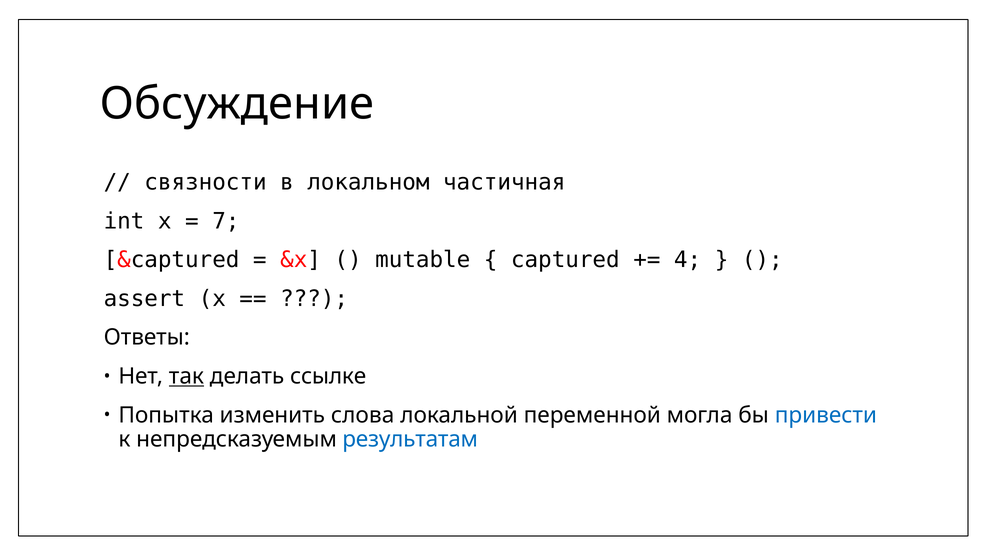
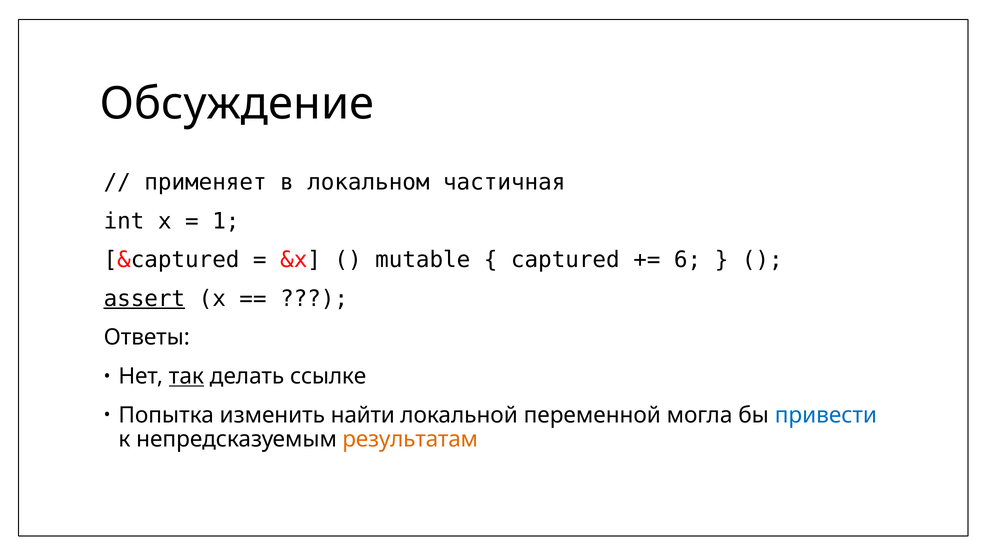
связности: связности -> применяет
7: 7 -> 1
4: 4 -> 6
assert underline: none -> present
слова: слова -> найти
результатам colour: blue -> orange
